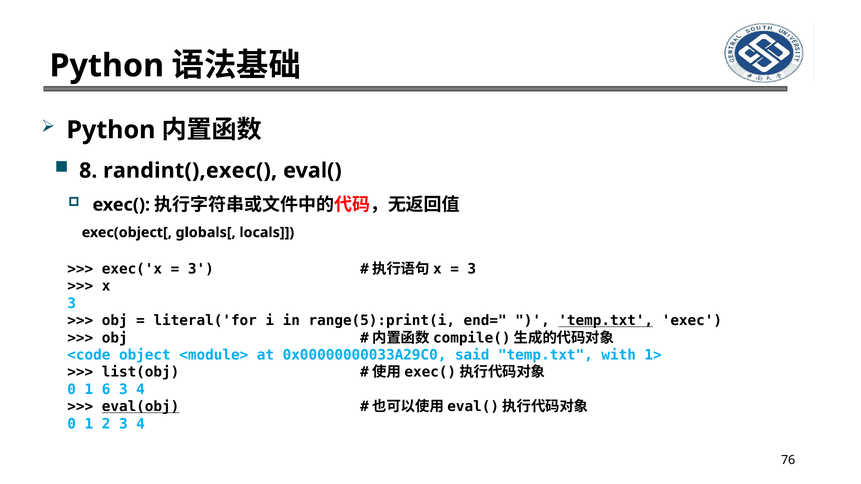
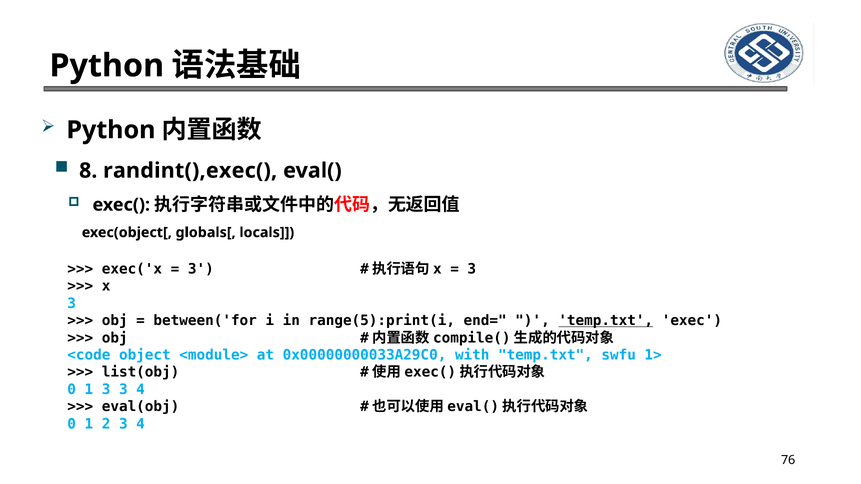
literal('for: literal('for -> between('for
said: said -> with
with: with -> swfu
1 6: 6 -> 3
eval(obj underline: present -> none
